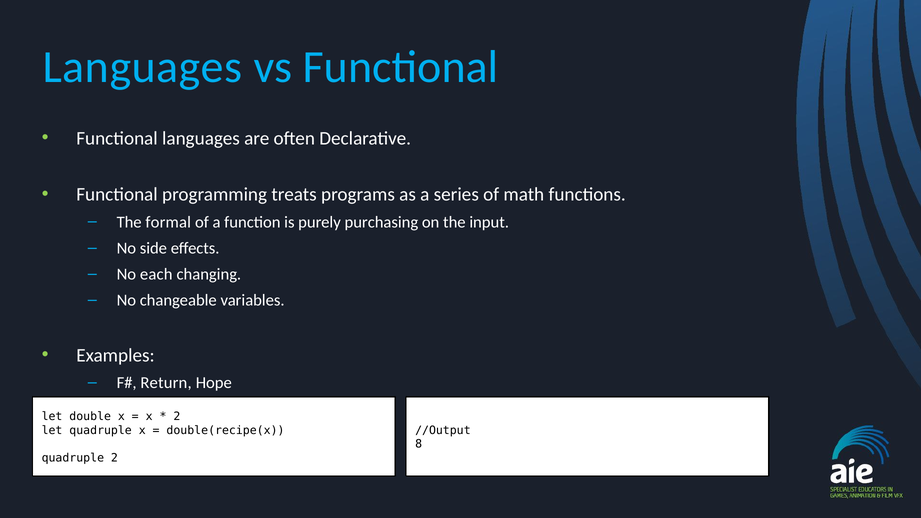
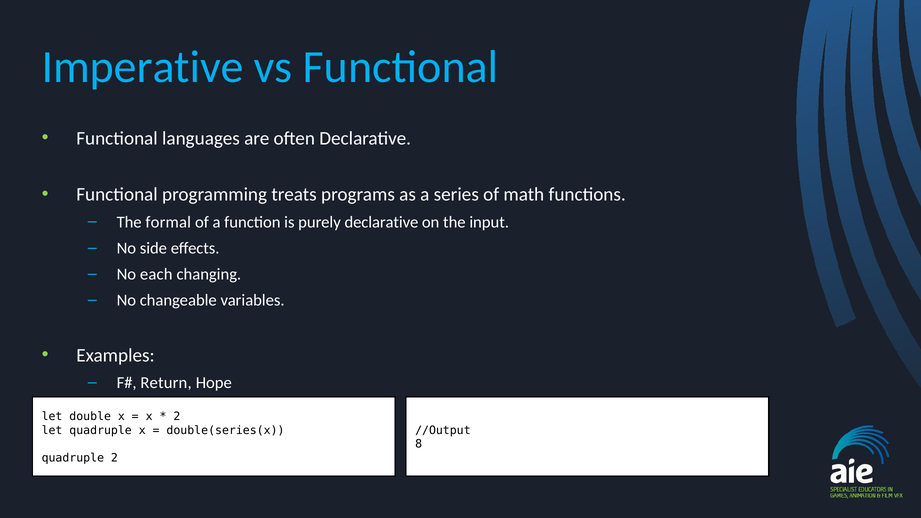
Languages at (142, 67): Languages -> Imperative
purely purchasing: purchasing -> declarative
double(recipe(x: double(recipe(x -> double(series(x
